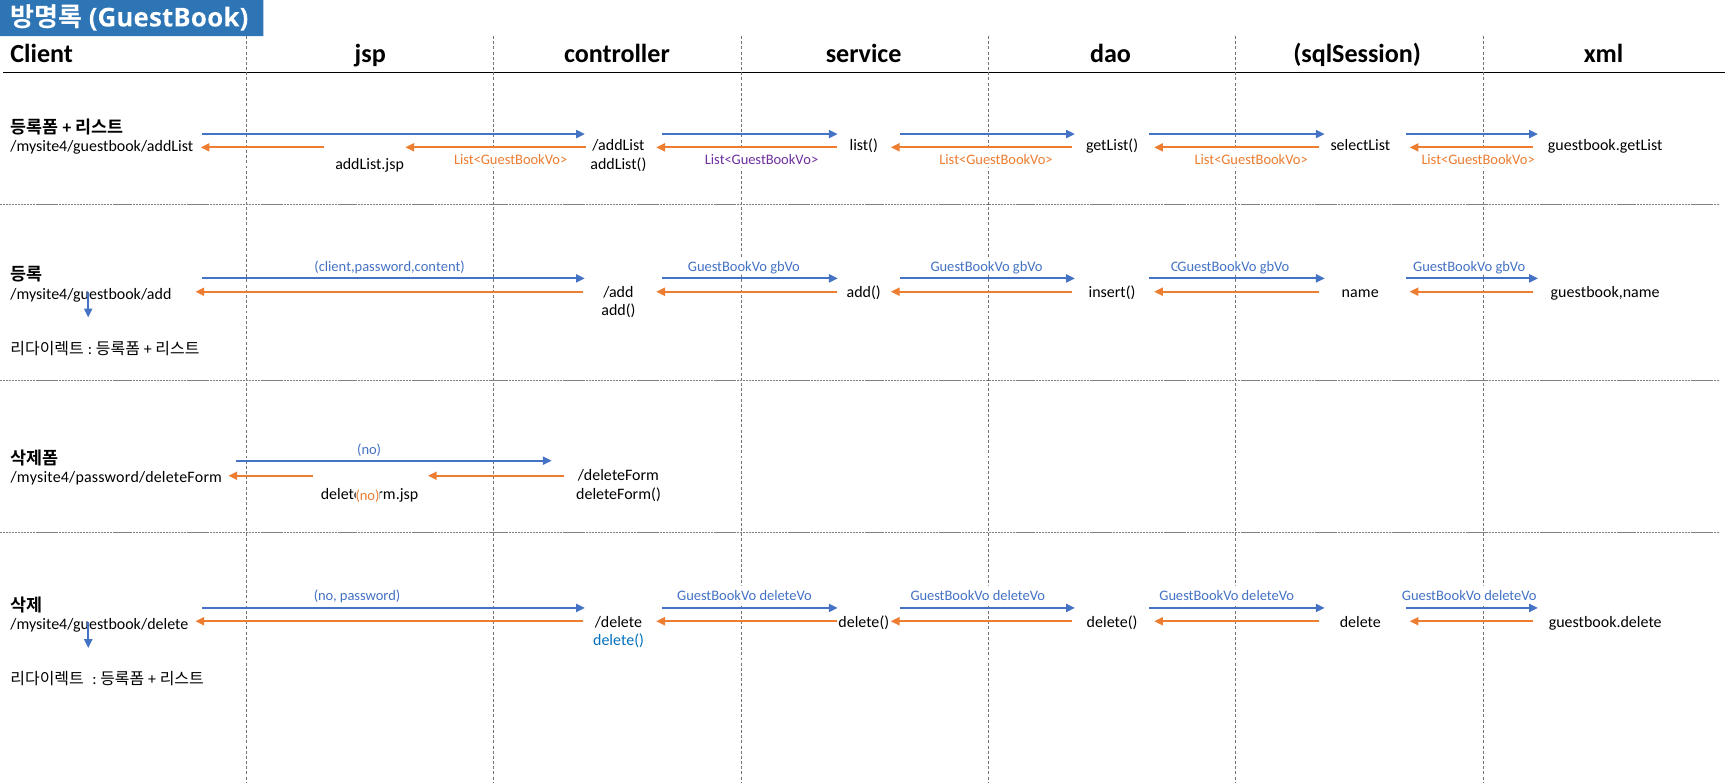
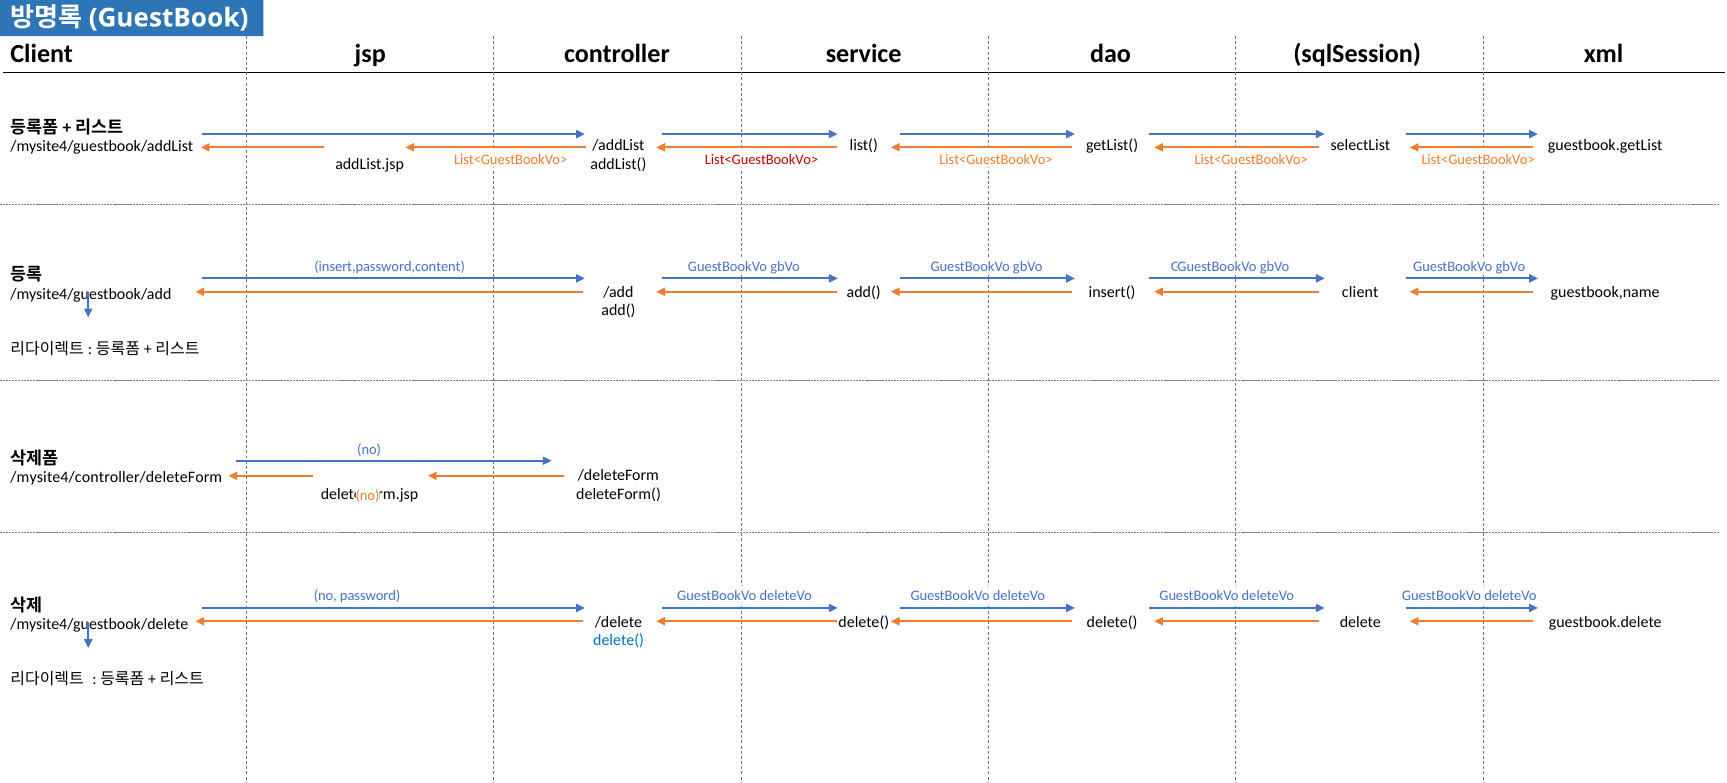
List<GuestBookVo> at (762, 160) colour: purple -> red
client,password,content: client,password,content -> insert,password,content
name at (1360, 292): name -> client
/mysite4/password/deleteForm: /mysite4/password/deleteForm -> /mysite4/controller/deleteForm
